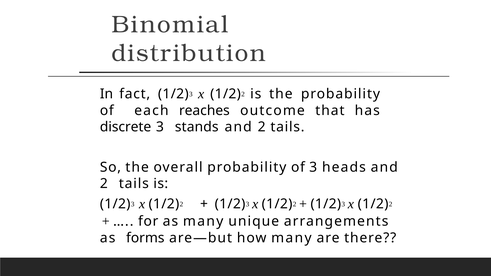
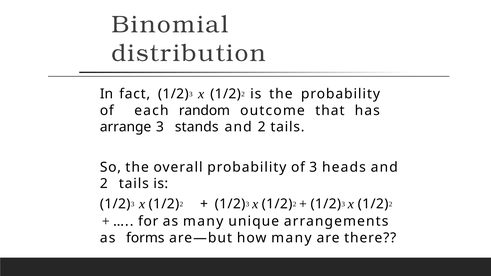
reaches: reaches -> random
discrete: discrete -> arrange
